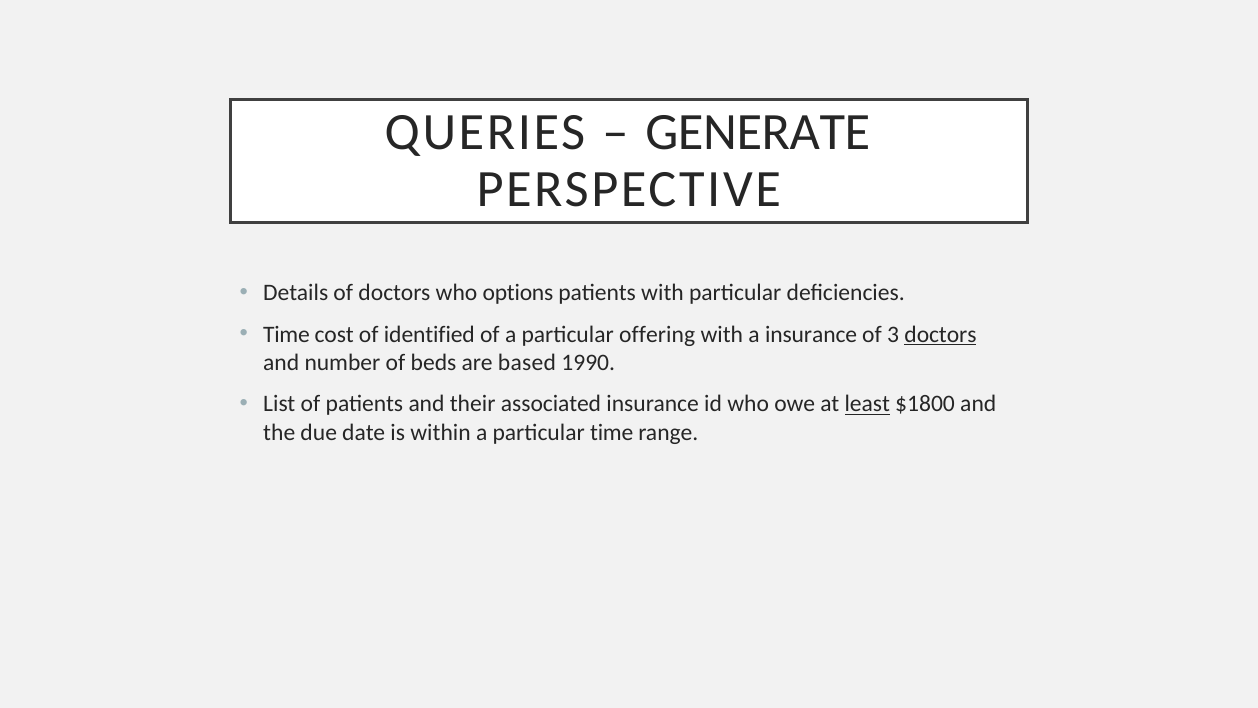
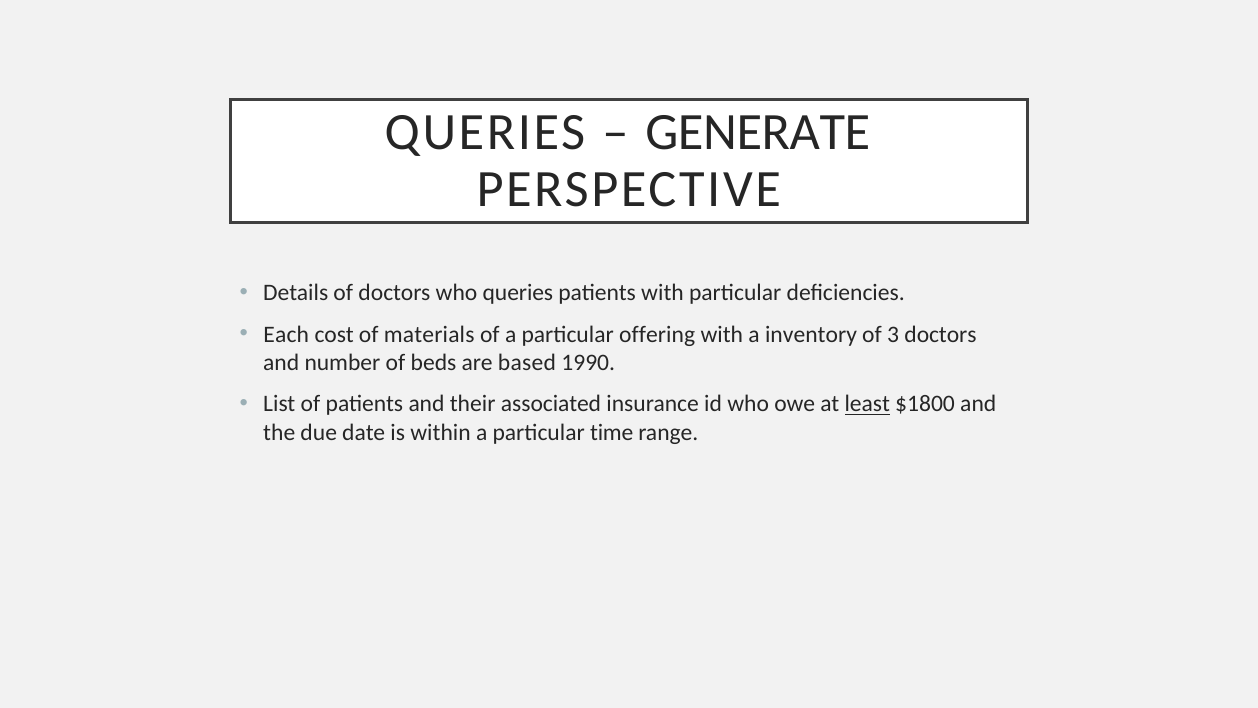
who options: options -> queries
Time at (286, 334): Time -> Each
identified: identified -> materials
a insurance: insurance -> inventory
doctors at (940, 334) underline: present -> none
